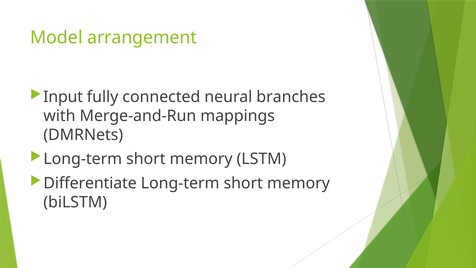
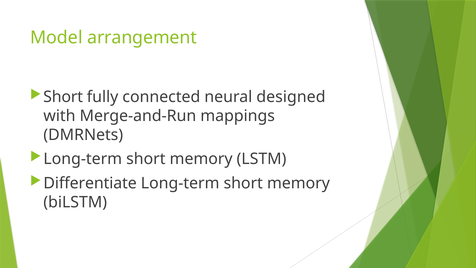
Input at (63, 97): Input -> Short
branches: branches -> designed
